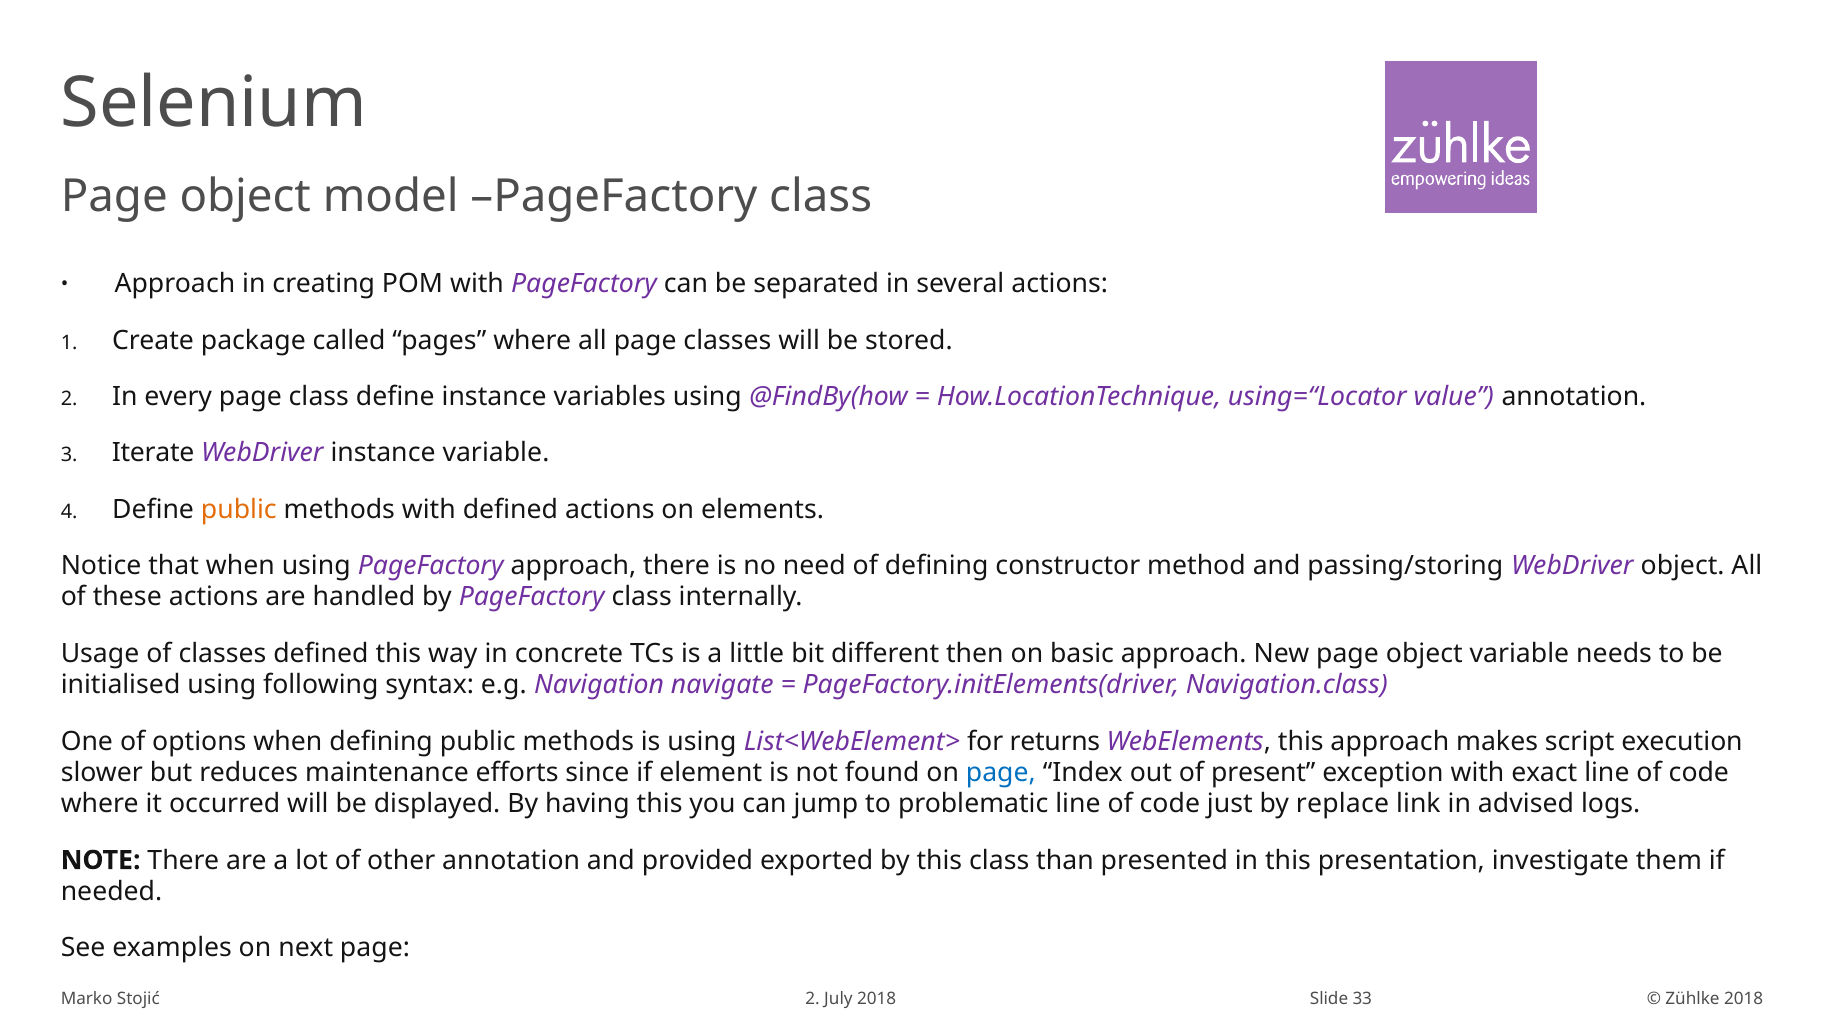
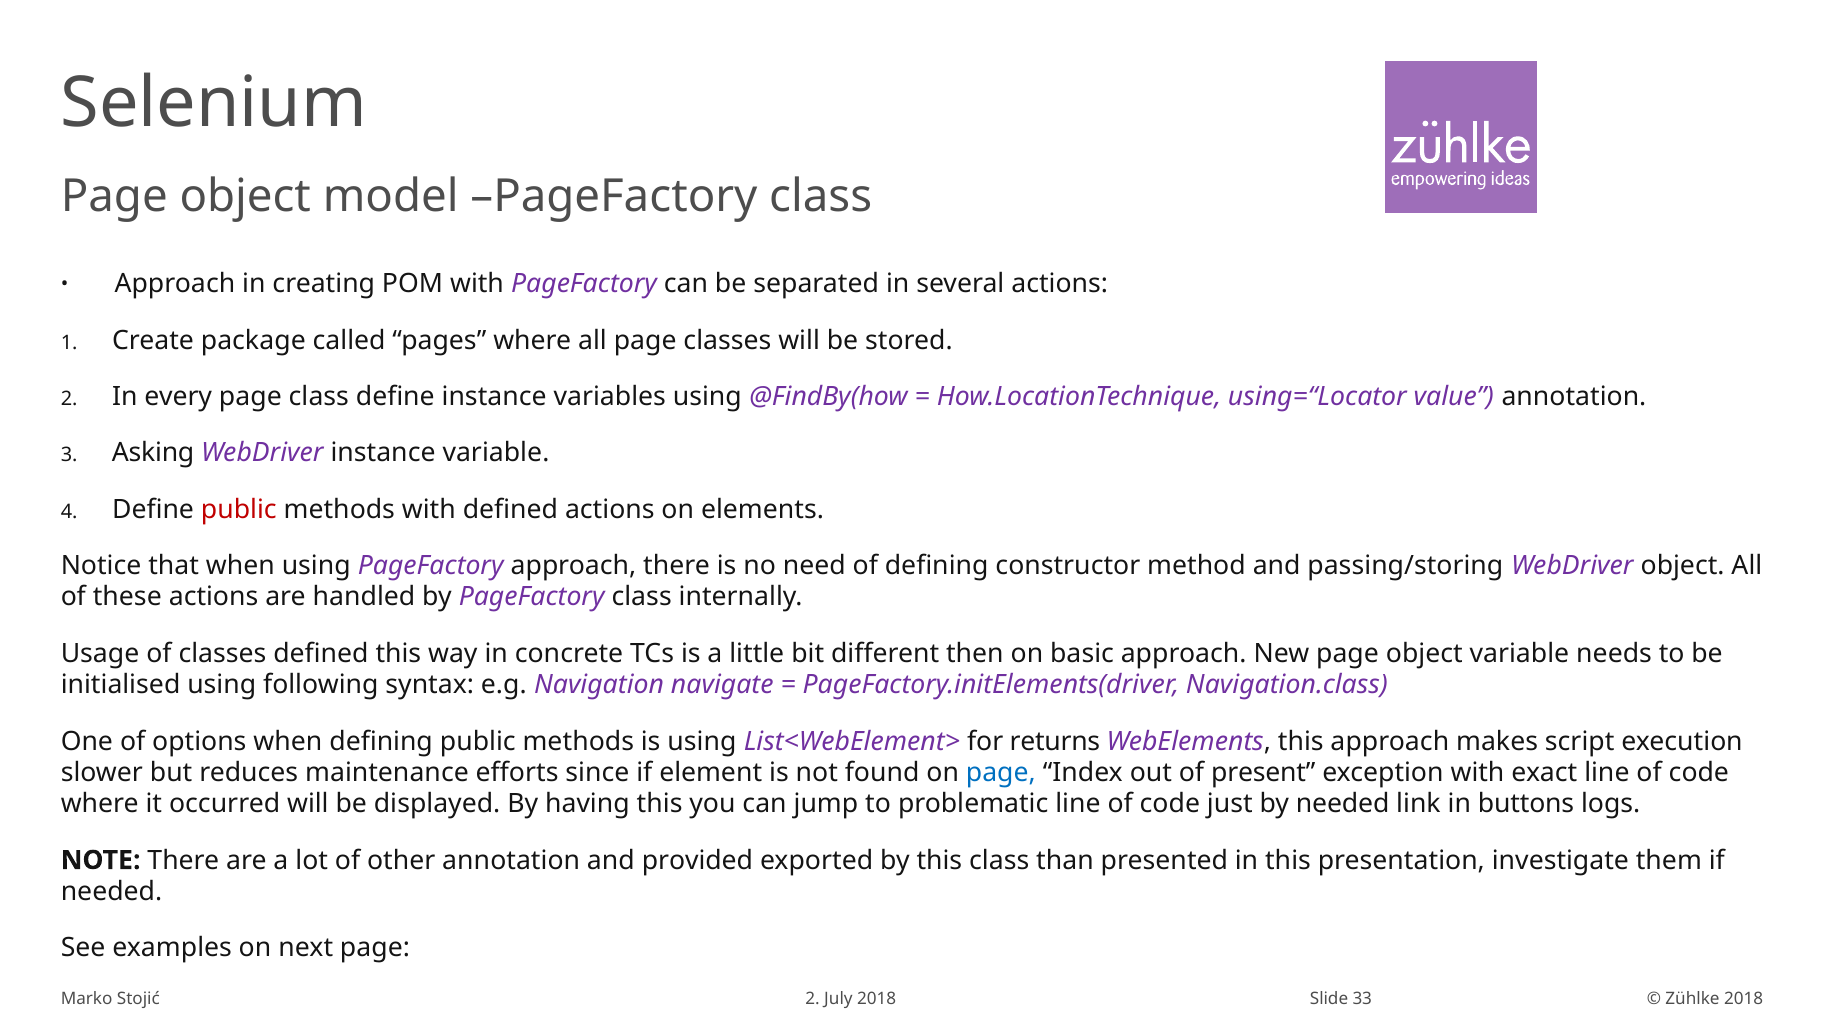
Iterate: Iterate -> Asking
public at (239, 509) colour: orange -> red
by replace: replace -> needed
advised: advised -> buttons
